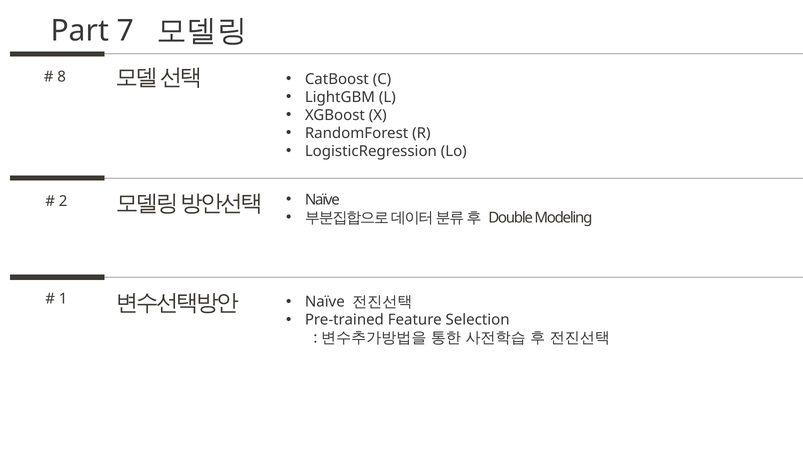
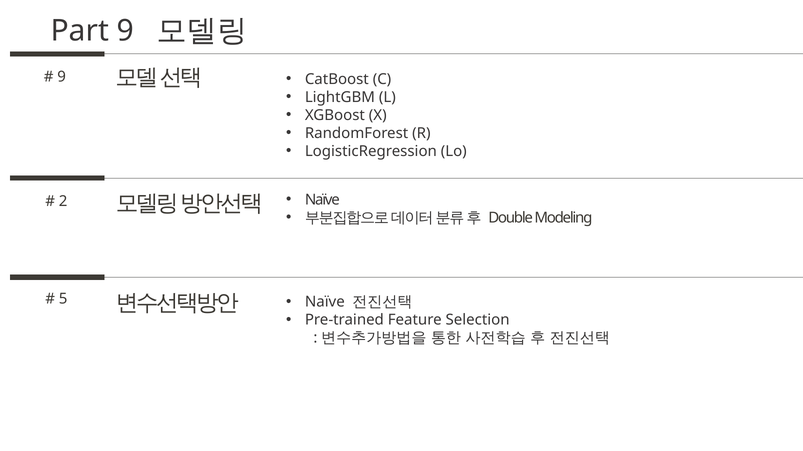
Part 7: 7 -> 9
8 at (62, 77): 8 -> 9
1: 1 -> 5
